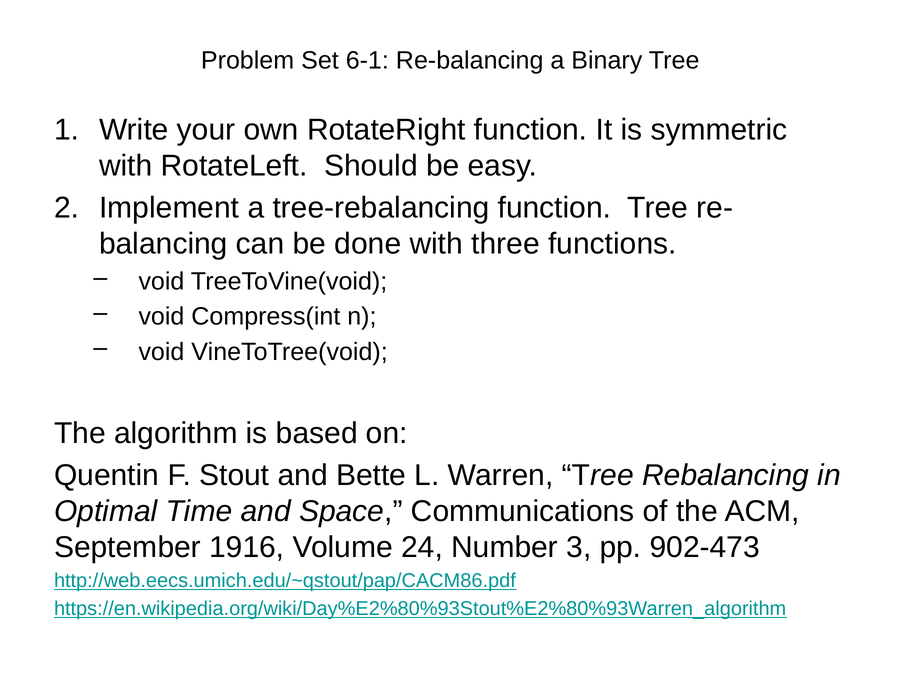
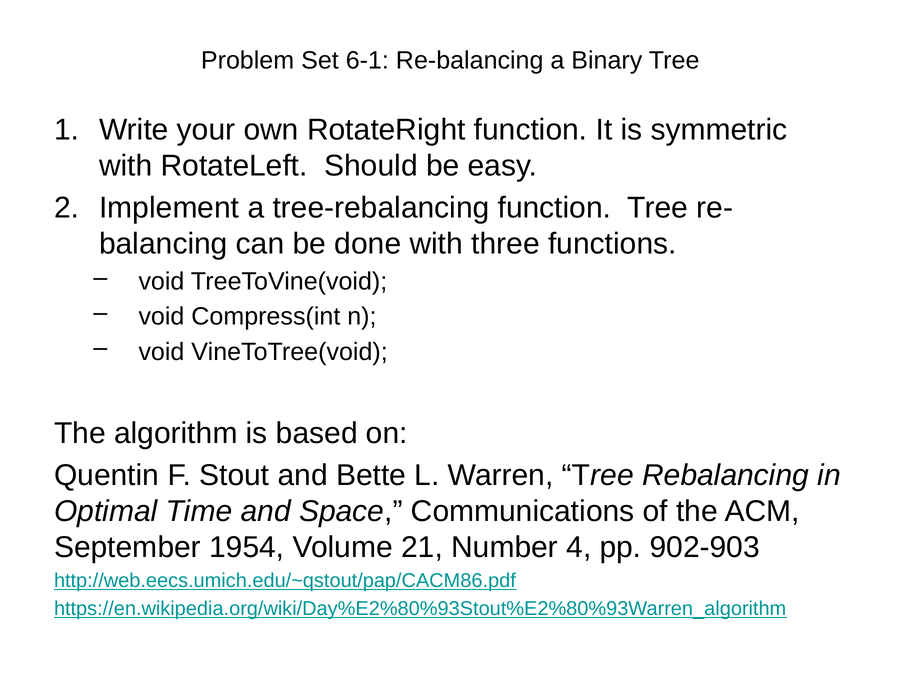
1916: 1916 -> 1954
24: 24 -> 21
3: 3 -> 4
902-473: 902-473 -> 902-903
